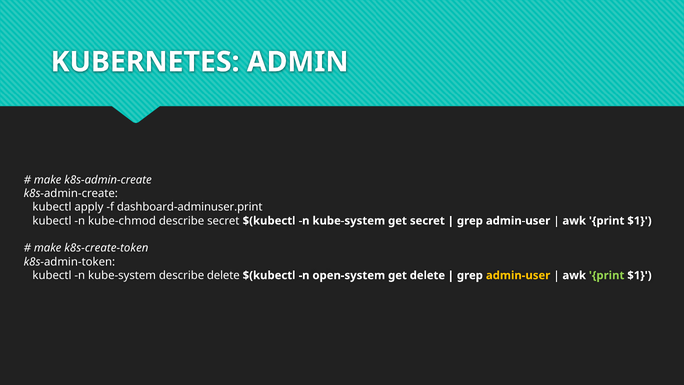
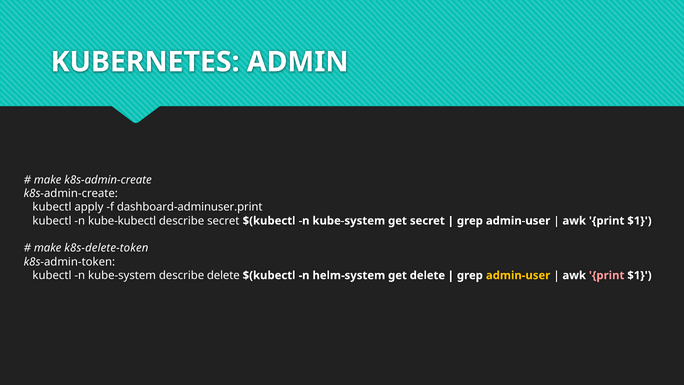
kube-chmod: kube-chmod -> kube-kubectl
k8s-create-token: k8s-create-token -> k8s-delete-token
open-system: open-system -> helm-system
print at (607, 275) colour: light green -> pink
